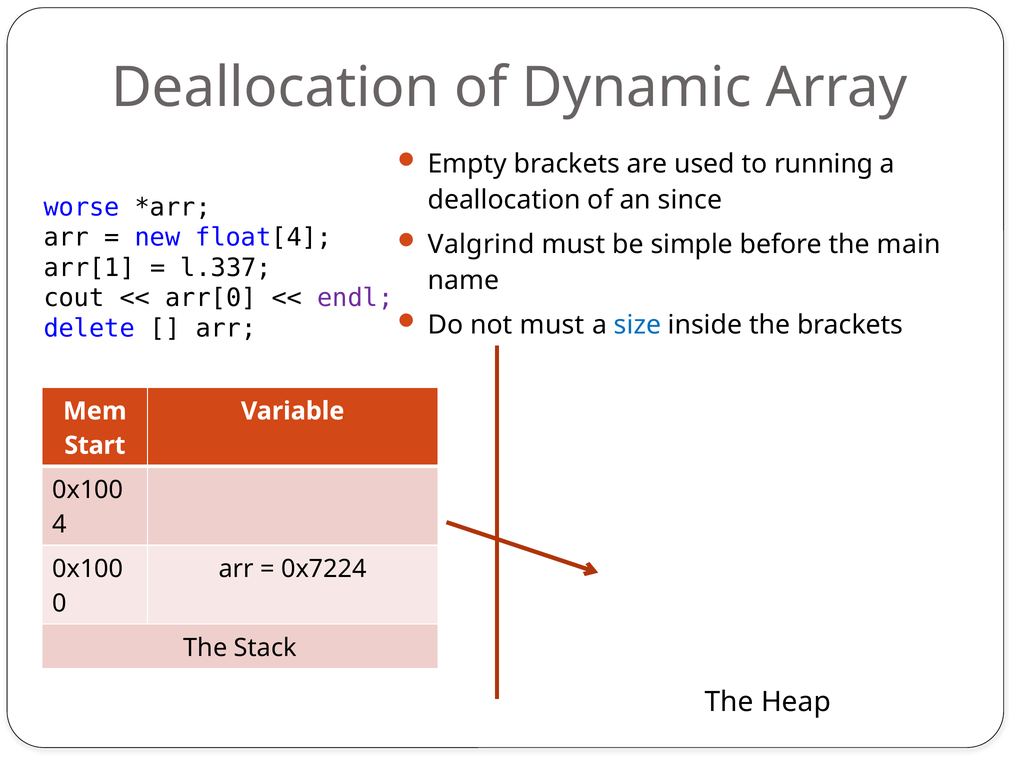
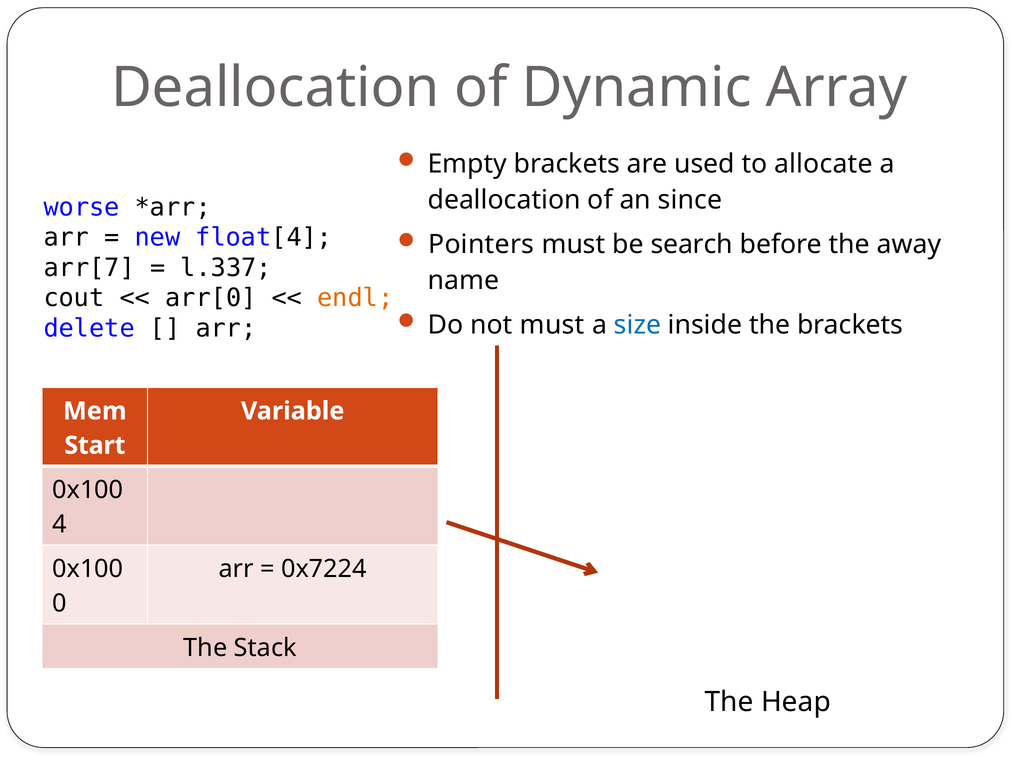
running: running -> allocate
Valgrind: Valgrind -> Pointers
simple: simple -> search
main: main -> away
arr[1: arr[1 -> arr[7
endl colour: purple -> orange
